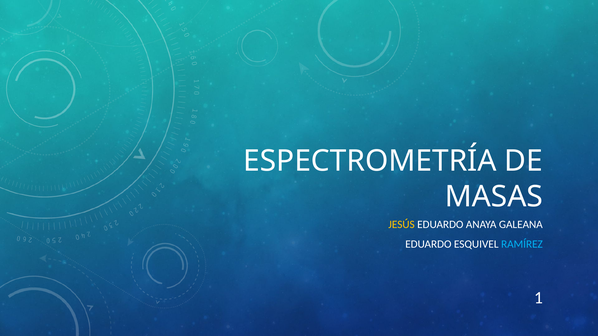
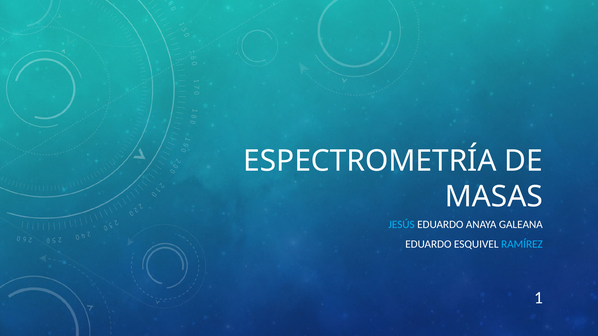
JESÚS colour: yellow -> light blue
